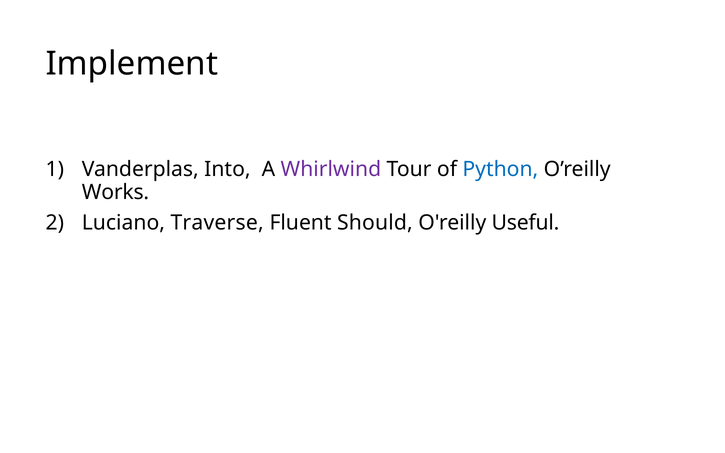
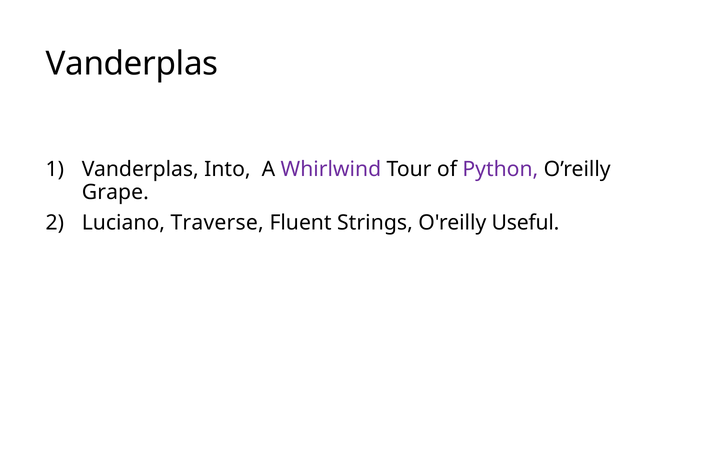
Implement at (132, 64): Implement -> Vanderplas
Python colour: blue -> purple
Works: Works -> Grape
Should: Should -> Strings
